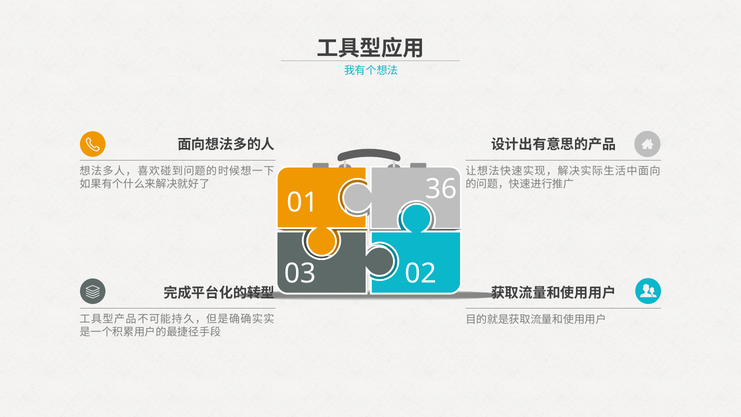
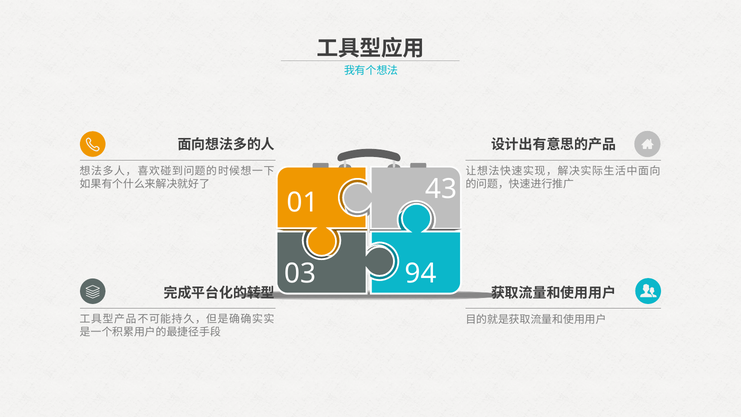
36: 36 -> 43
02: 02 -> 94
